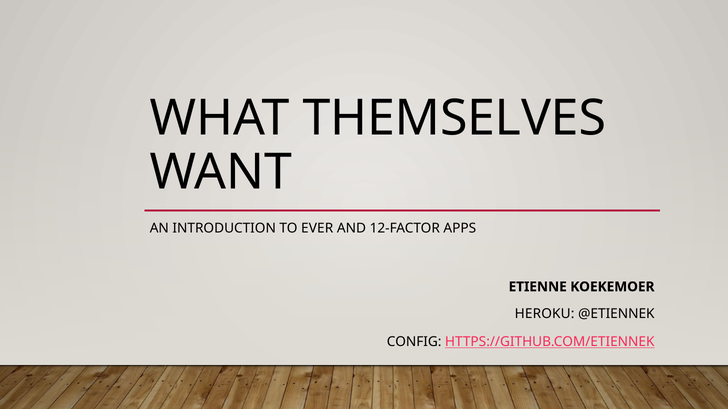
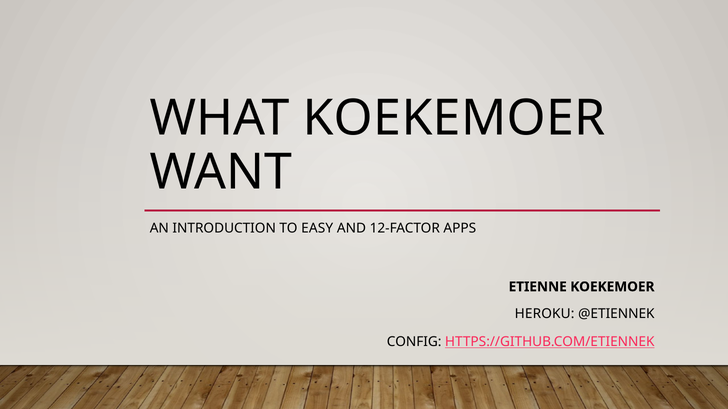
WHAT THEMSELVES: THEMSELVES -> KOEKEMOER
EVER: EVER -> EASY
